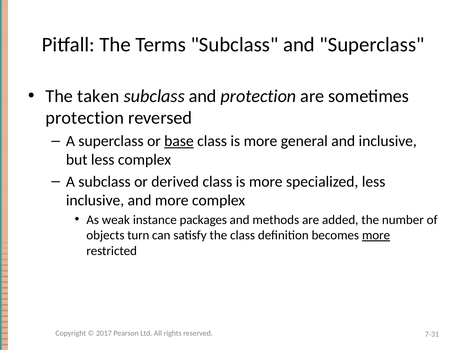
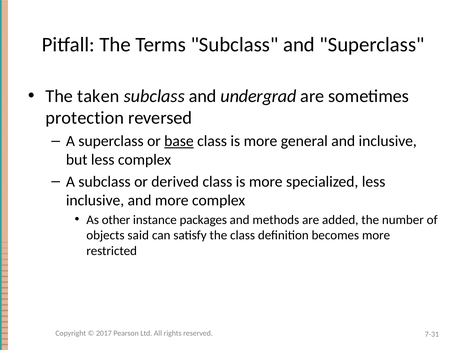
and protection: protection -> undergrad
weak: weak -> other
turn: turn -> said
more at (376, 235) underline: present -> none
